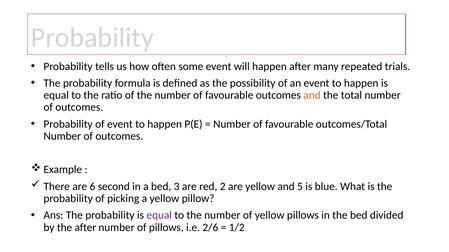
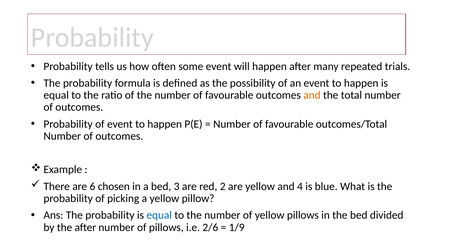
second: second -> chosen
5: 5 -> 4
equal at (159, 216) colour: purple -> blue
1/2: 1/2 -> 1/9
